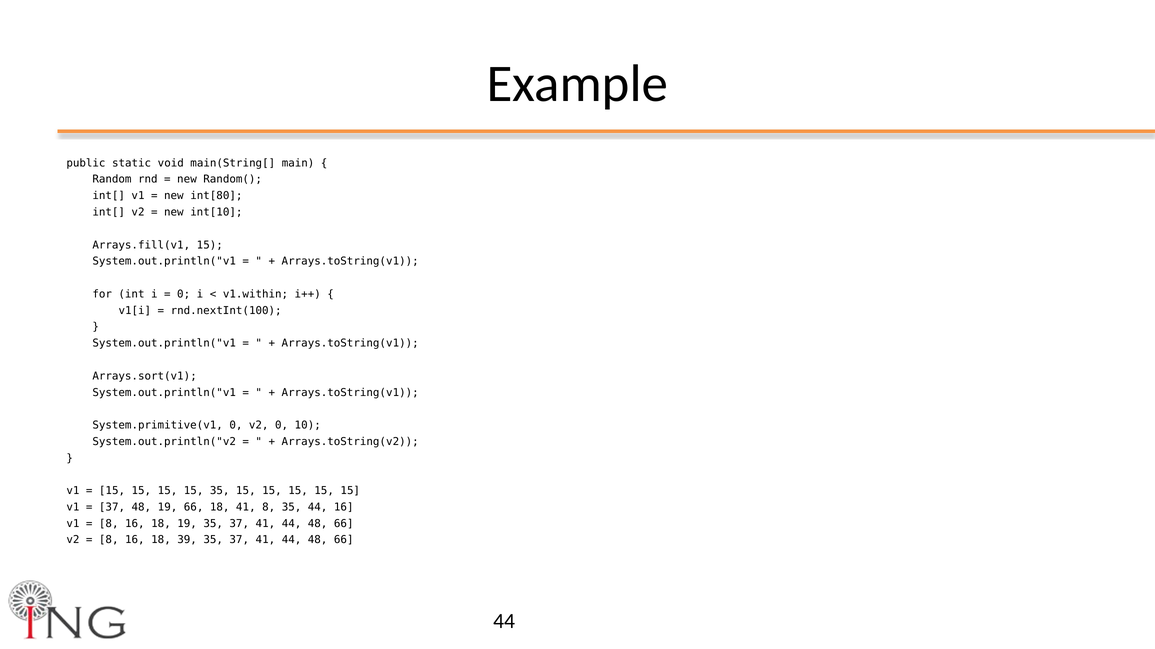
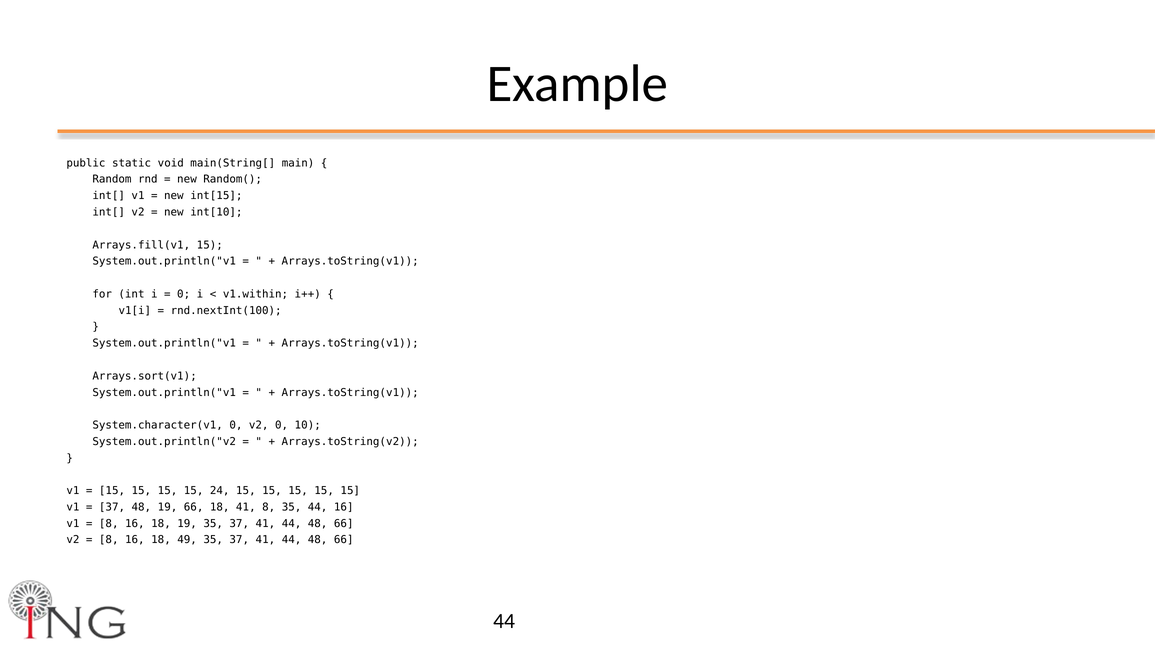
int[80: int[80 -> int[15
System.primitive(v1: System.primitive(v1 -> System.character(v1
15 35: 35 -> 24
39: 39 -> 49
